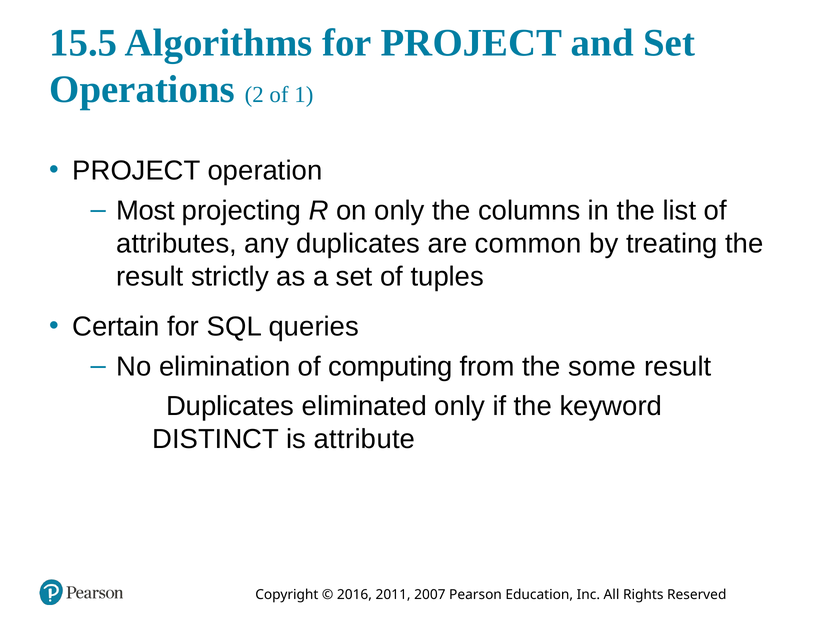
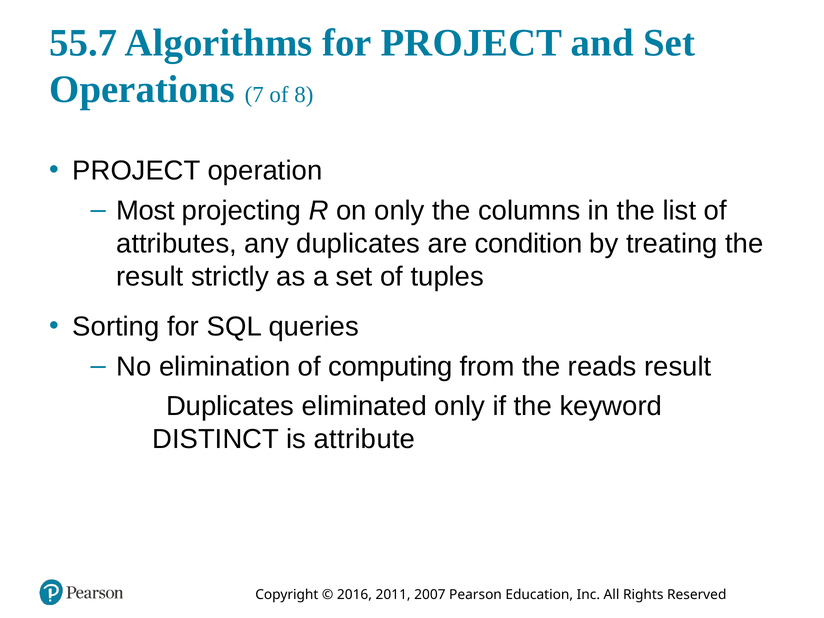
15.5: 15.5 -> 55.7
2: 2 -> 7
1: 1 -> 8
common: common -> condition
Certain: Certain -> Sorting
some: some -> reads
